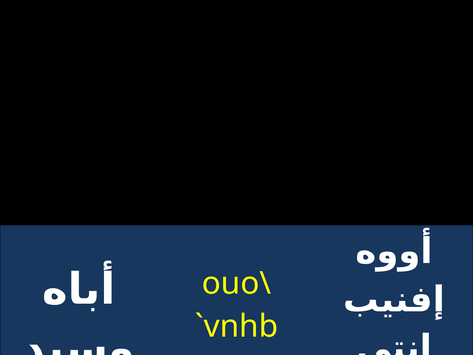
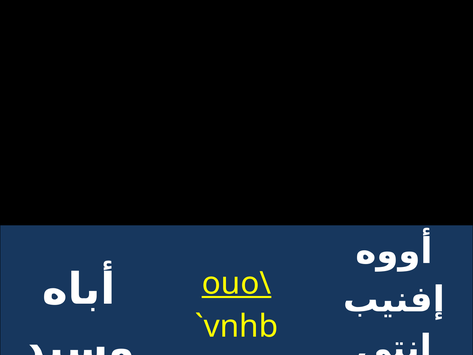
ouo\ at (236, 283) underline: none -> present
